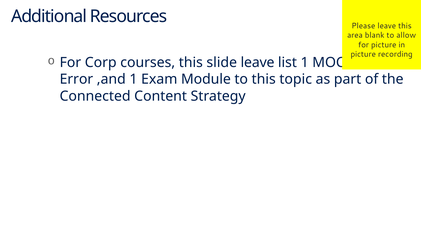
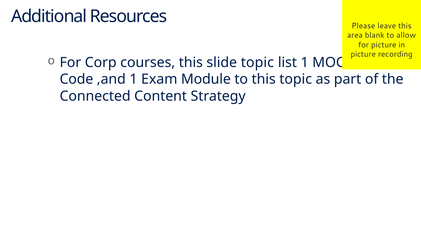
slide leave: leave -> topic
Error: Error -> Code
